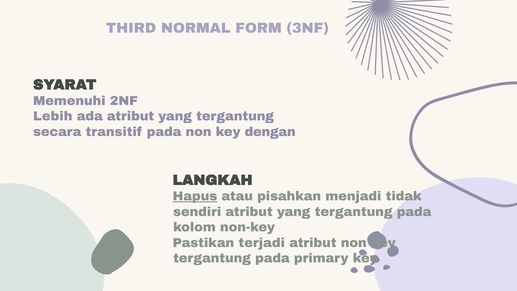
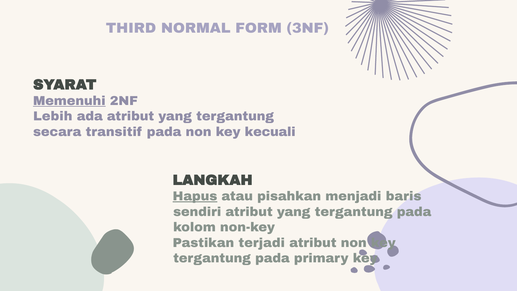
Memenuhi underline: none -> present
dengan: dengan -> kecuali
tidak: tidak -> baris
